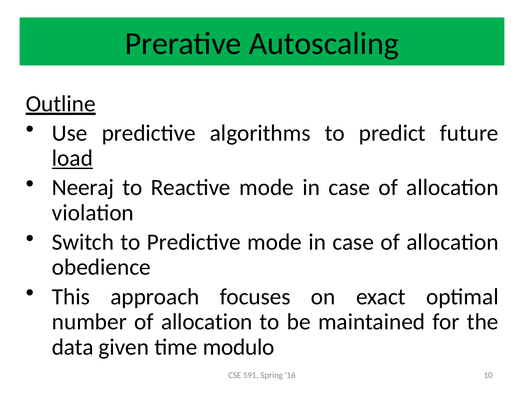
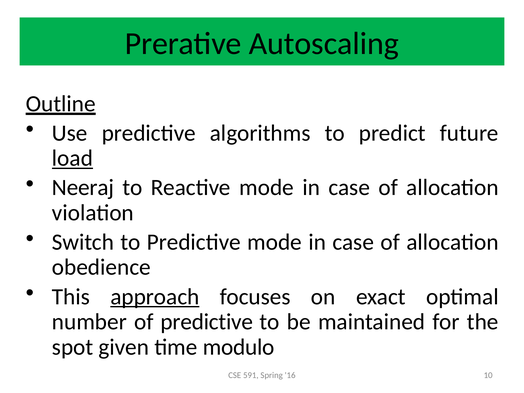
approach underline: none -> present
number of allocation: allocation -> predictive
data: data -> spot
